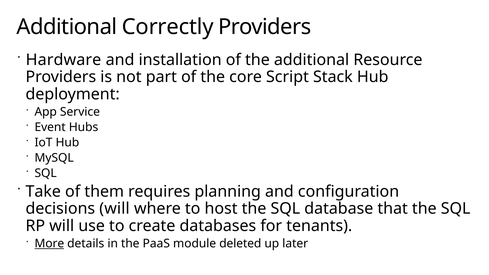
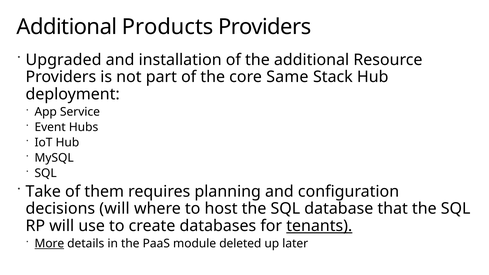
Correctly: Correctly -> Products
Hardware: Hardware -> Upgraded
Script: Script -> Same
tenants underline: none -> present
